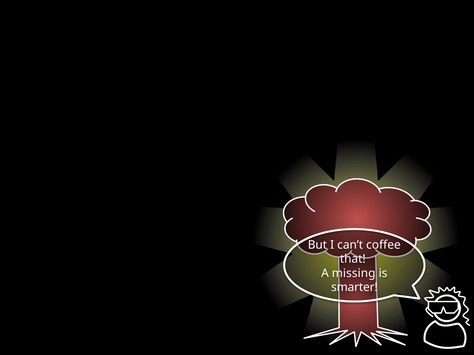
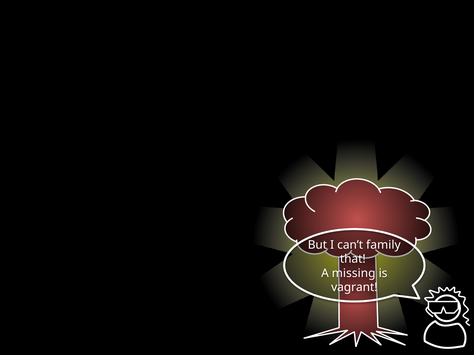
coffee: coffee -> family
smarter: smarter -> vagrant
